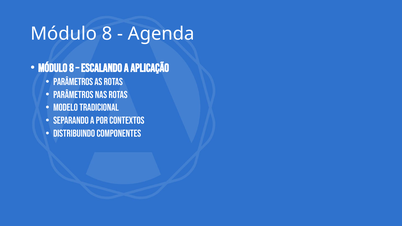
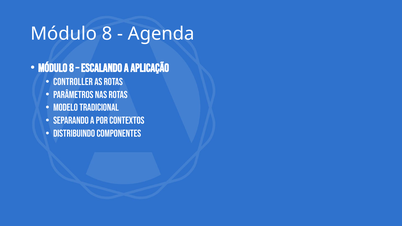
Parâmetros at (73, 82): Parâmetros -> Controller
